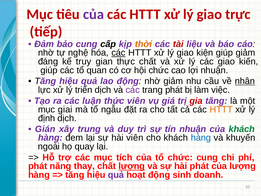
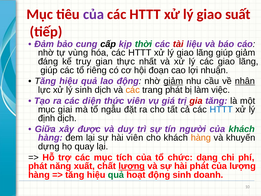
trực: trực -> suất
thời colour: orange -> green
nghệ: nghệ -> vùng
các at (118, 53) underline: present -> none
lý giao kiện: kiện -> lãng
thực chất: chất -> nhất
các giao kiến: kiến -> lãng
quan: quan -> riêng
hội chức: chức -> đoạn
giảm at (173, 81) underline: none -> present
lý triển: triển -> sinh
các at (133, 90) colour: purple -> orange
luận: luận -> diện
HTTT at (221, 109) colour: orange -> blue
Gián: Gián -> Giữa
trung: trung -> được
tín nhuận: nhuận -> người
hàng at (201, 138) colour: blue -> orange
ngoài: ngoài -> dựng
chức cung: cung -> dạng
thay: thay -> xuất
quả at (116, 175) colour: purple -> green
